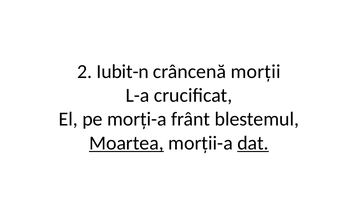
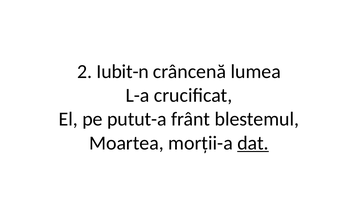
morții: morții -> lumea
morți-a: morți-a -> putut-a
Moartea underline: present -> none
